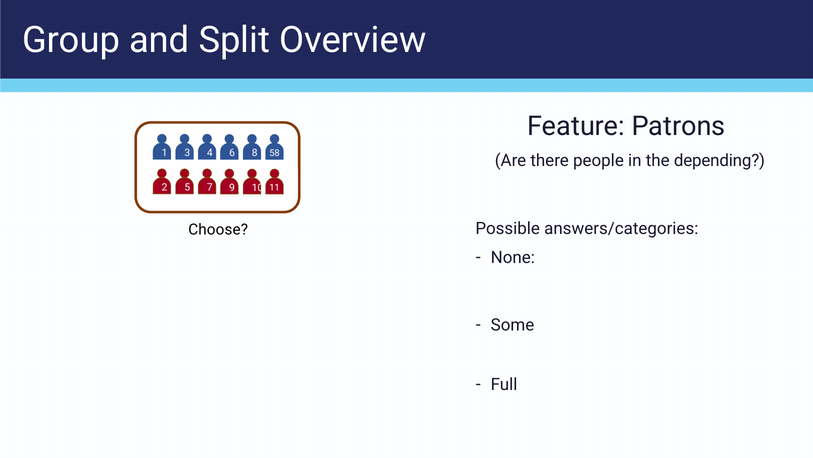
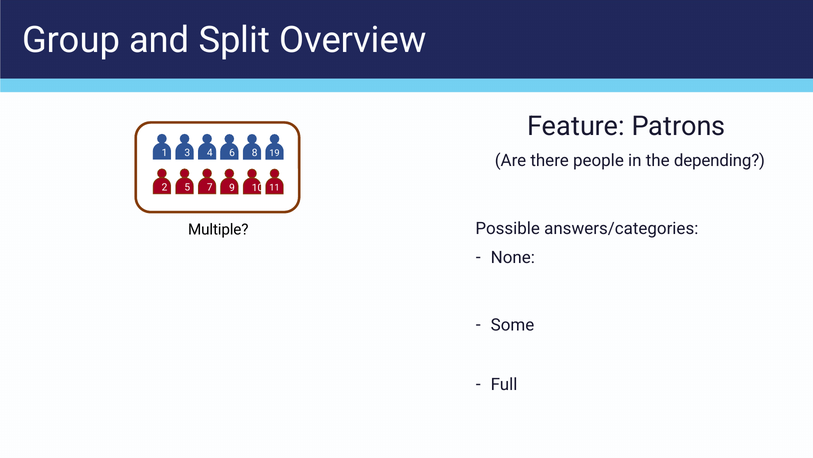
58: 58 -> 19
Choose: Choose -> Multiple
